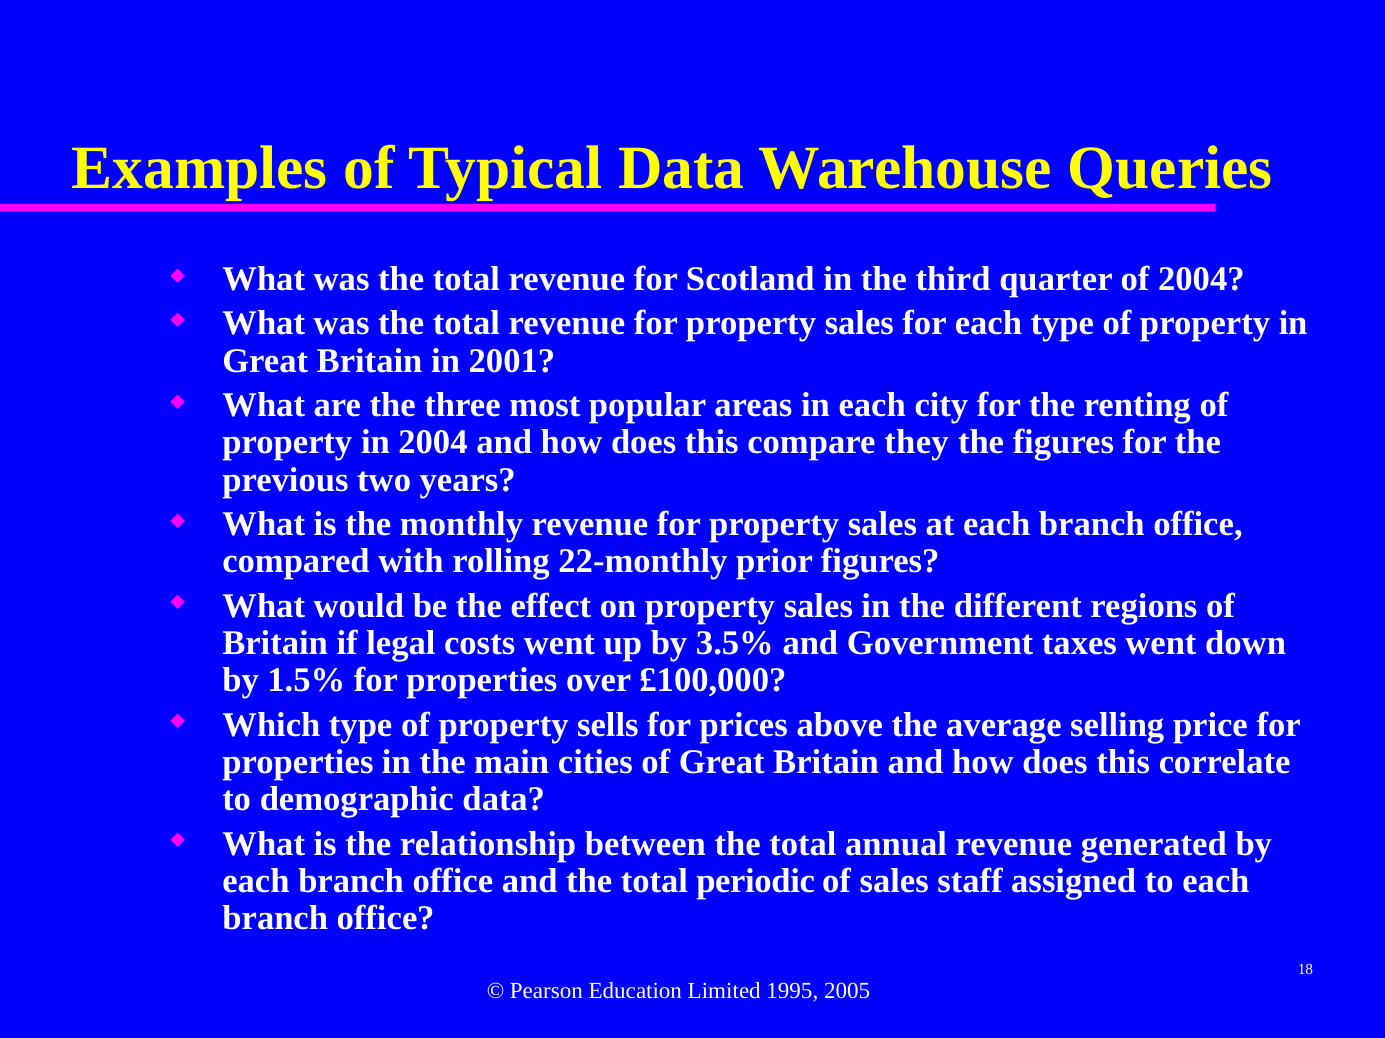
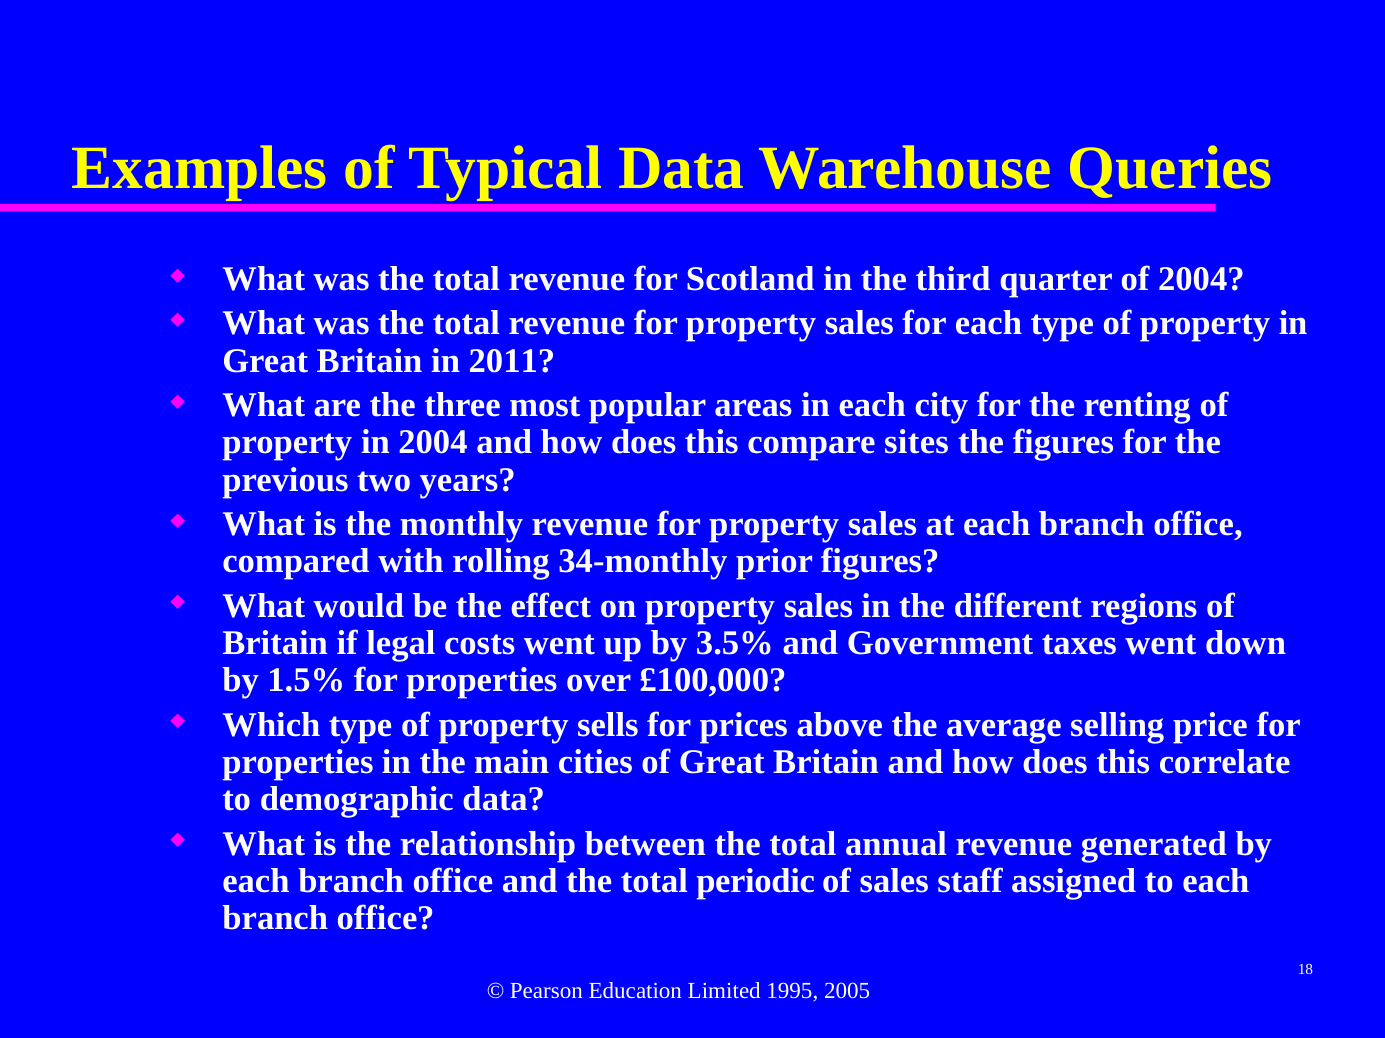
2001: 2001 -> 2011
they: they -> sites
22-monthly: 22-monthly -> 34-monthly
